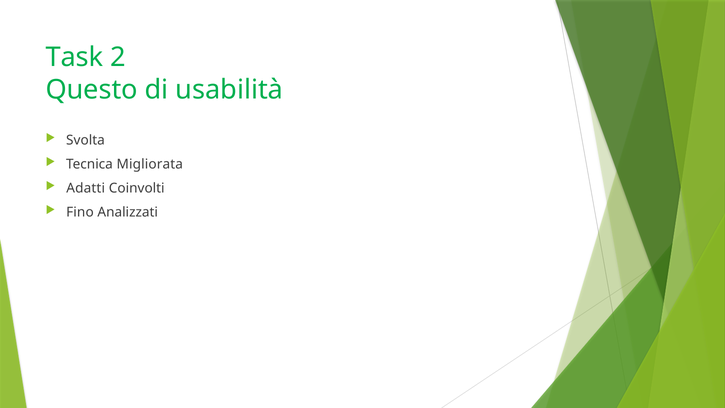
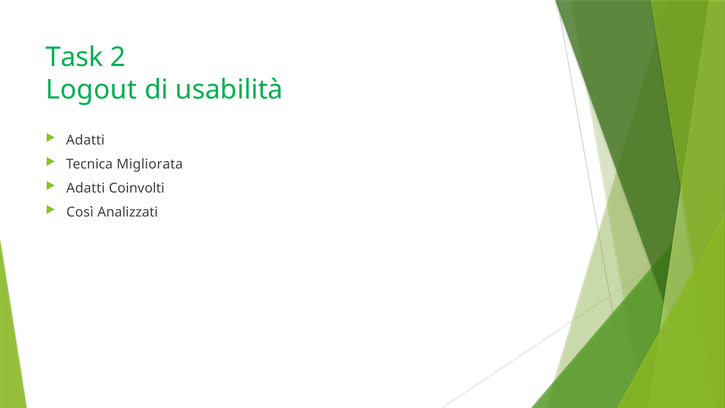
Questo: Questo -> Logout
Svolta at (85, 140): Svolta -> Adatti
Fino: Fino -> Così
